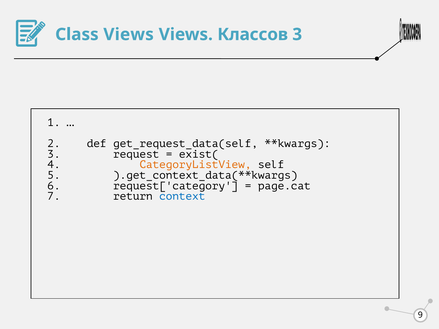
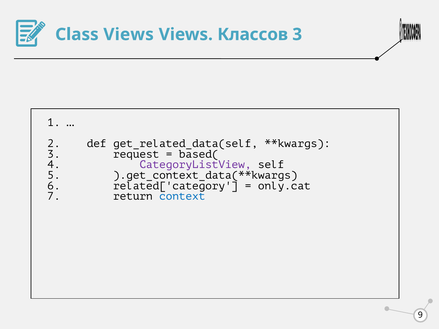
get_request_data(self: get_request_data(self -> get_related_data(self
exist(: exist( -> based(
CategoryListView colour: orange -> purple
request['category: request['category -> related['category
page.cat: page.cat -> only.cat
